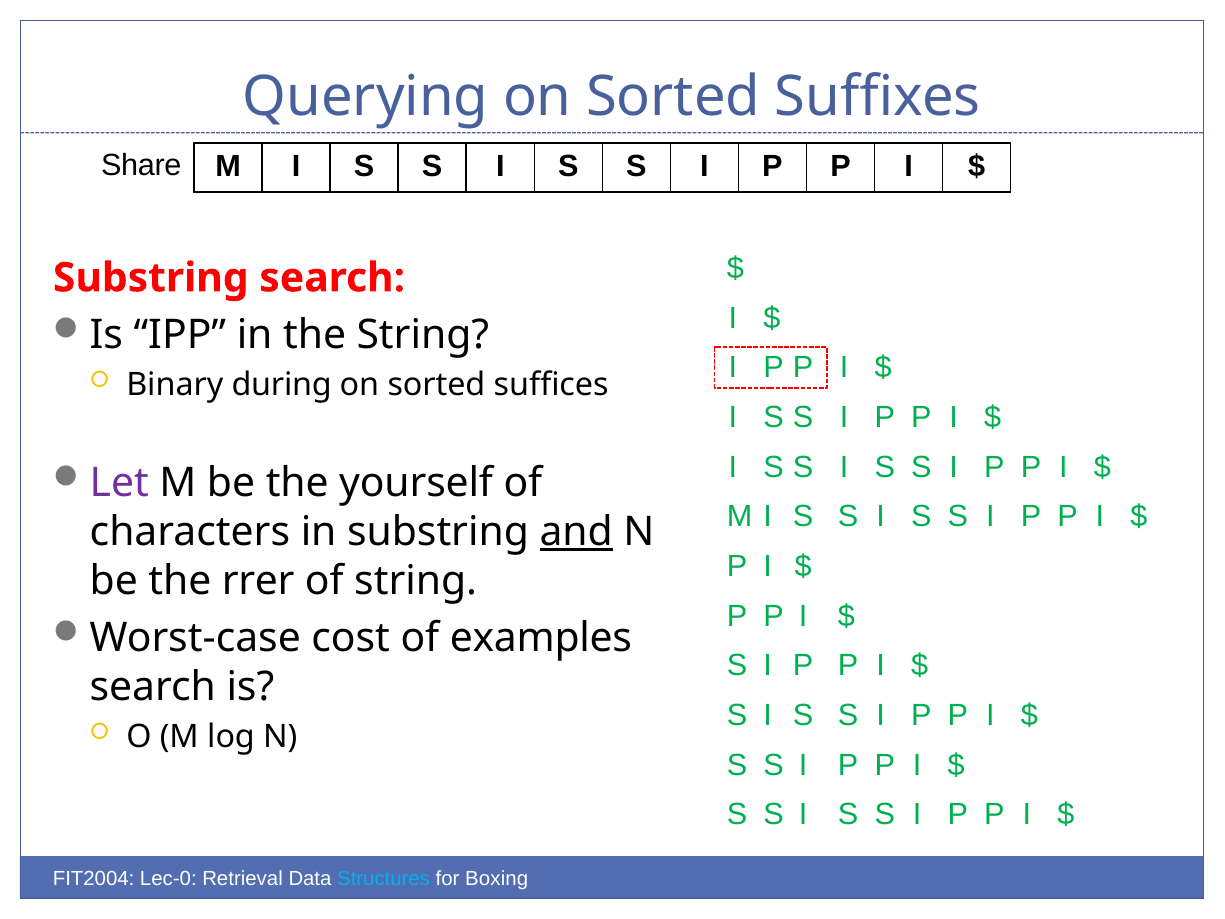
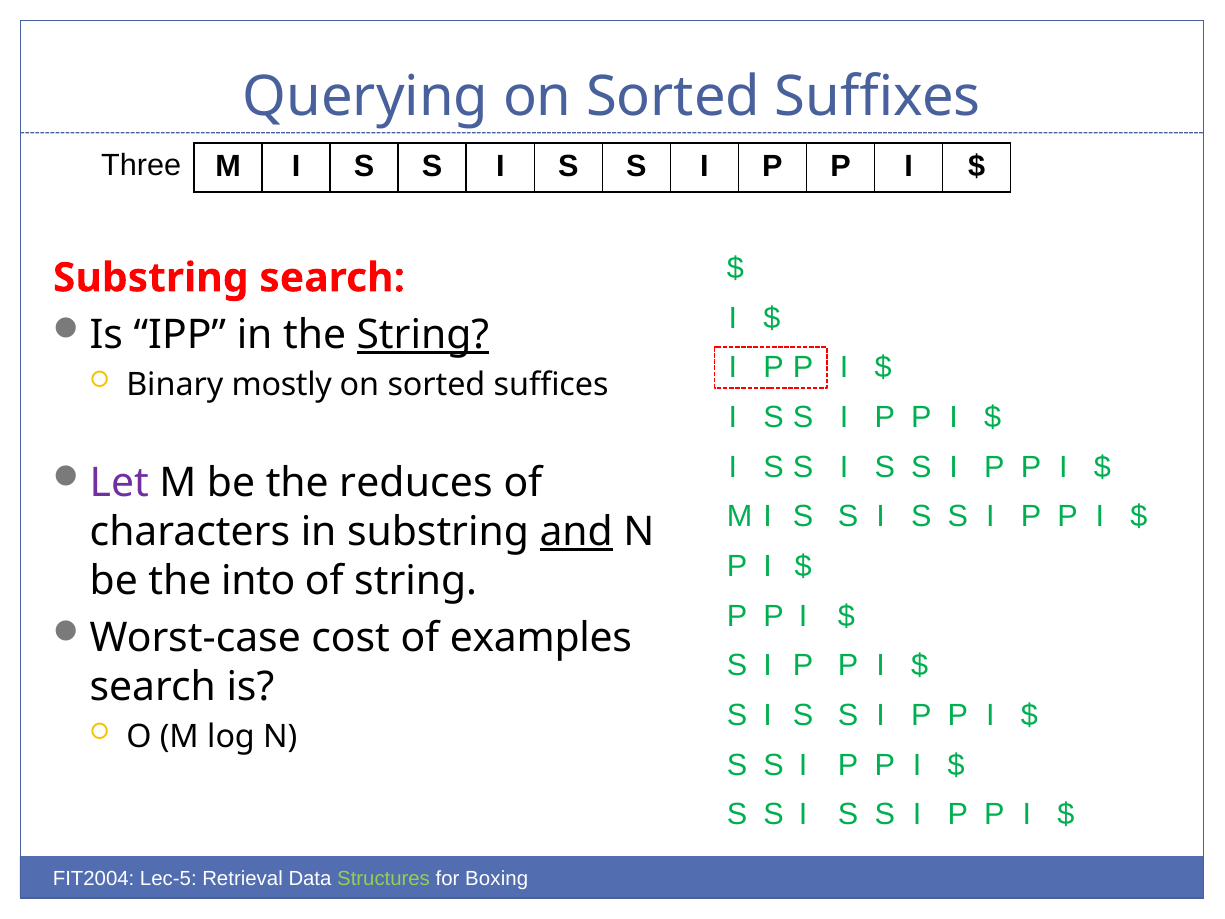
Share: Share -> Three
String at (423, 335) underline: none -> present
during: during -> mostly
yourself: yourself -> reduces
rrer: rrer -> into
Lec-0: Lec-0 -> Lec-5
Structures colour: light blue -> light green
